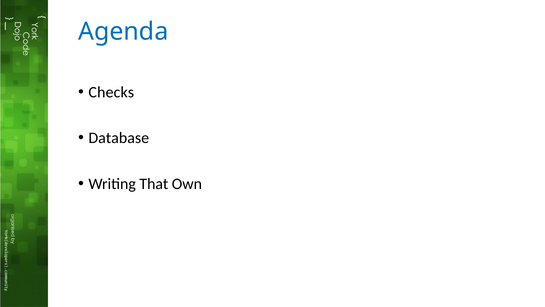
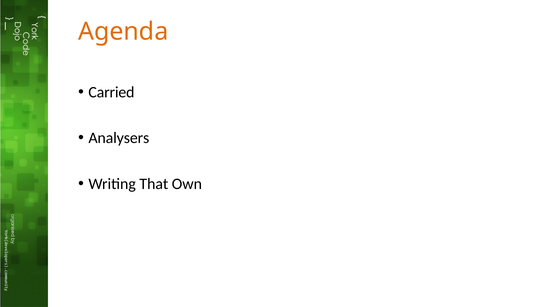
Agenda colour: blue -> orange
Checks: Checks -> Carried
Database: Database -> Analysers
